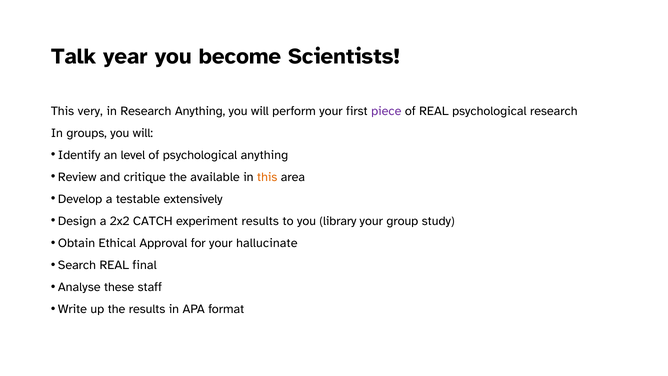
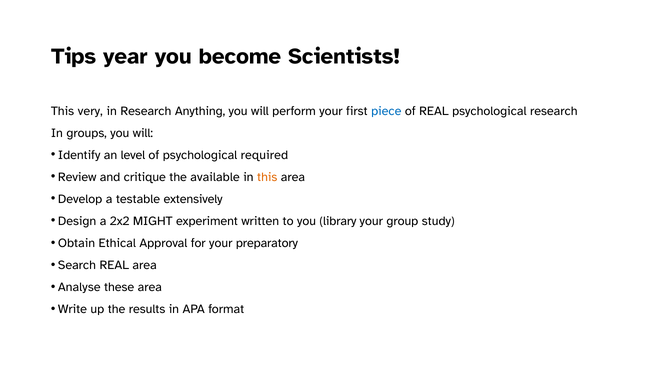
Talk: Talk -> Tips
piece colour: purple -> blue
psychological anything: anything -> required
CATCH: CATCH -> MIGHT
experiment results: results -> written
hallucinate: hallucinate -> preparatory
REAL final: final -> area
these staff: staff -> area
